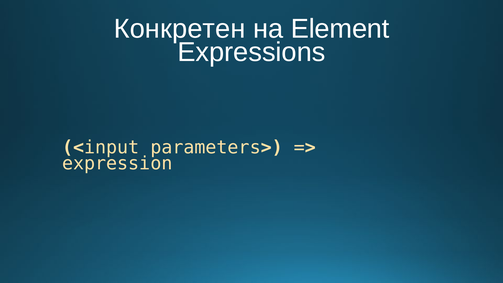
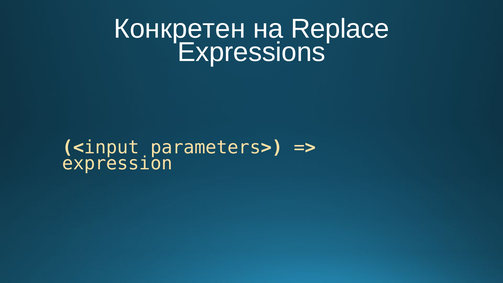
Element: Element -> Replace
